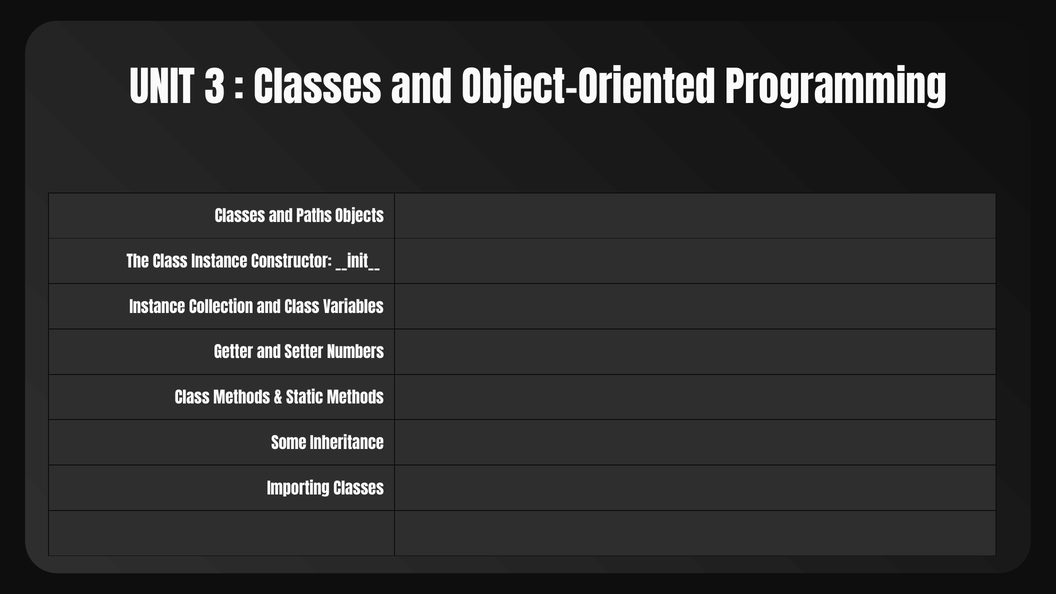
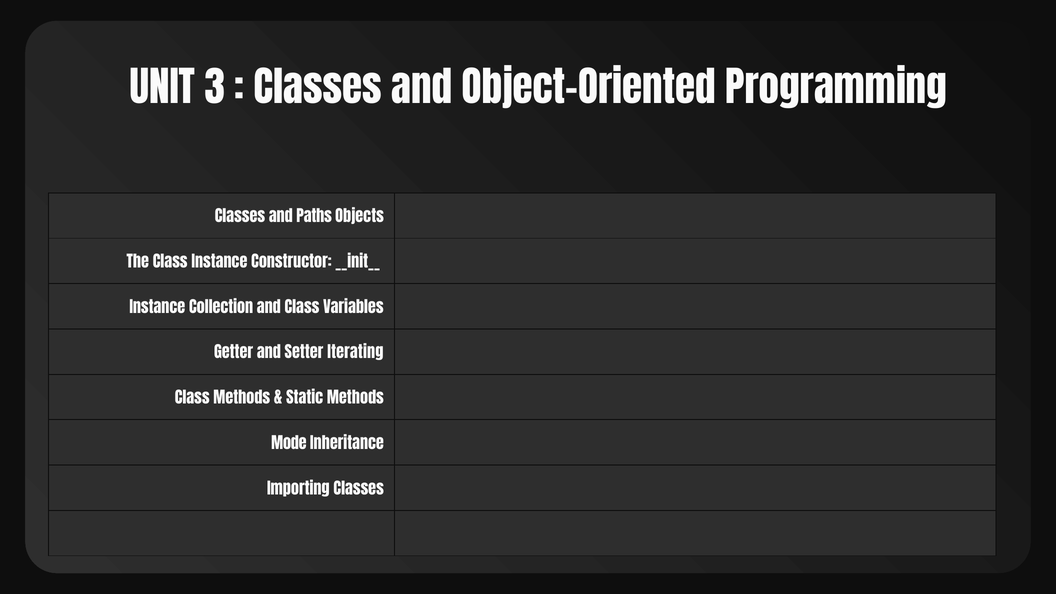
Numbers: Numbers -> Iterating
Some: Some -> Mode
